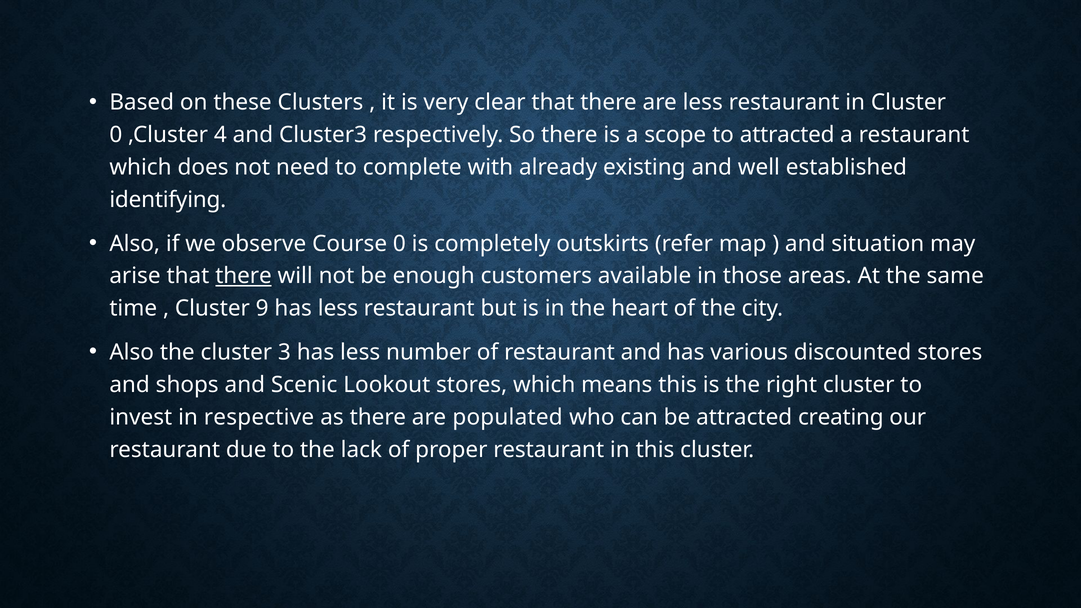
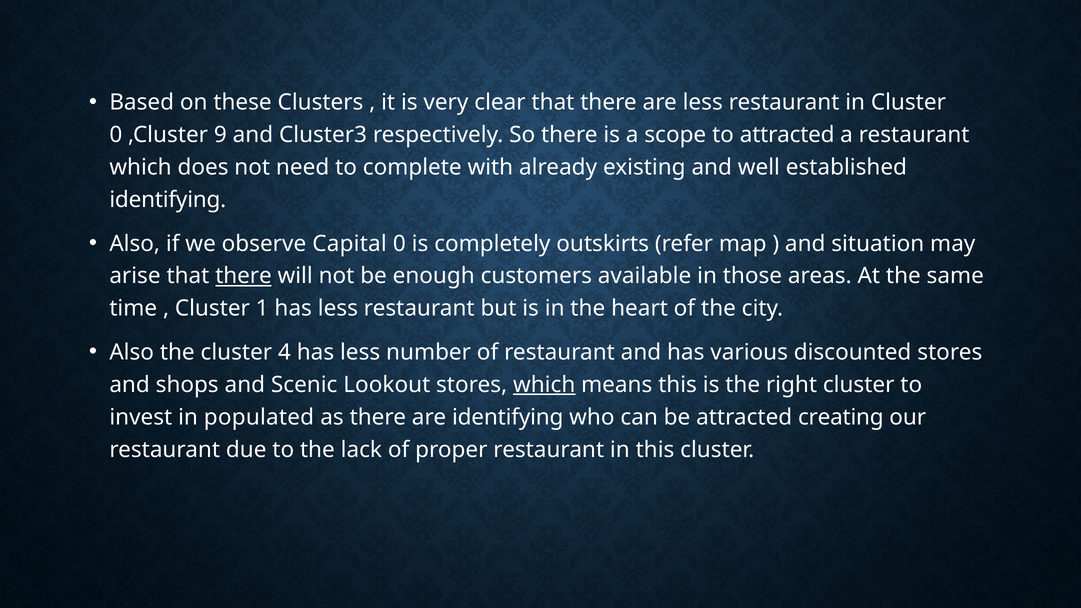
4: 4 -> 9
Course: Course -> Capital
9: 9 -> 1
3: 3 -> 4
which at (544, 385) underline: none -> present
respective: respective -> populated
are populated: populated -> identifying
